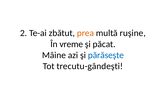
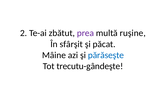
prea colour: orange -> purple
vreme: vreme -> sfârşit
trecutu-gândeşti: trecutu-gândeşti -> trecutu-gândeşte
